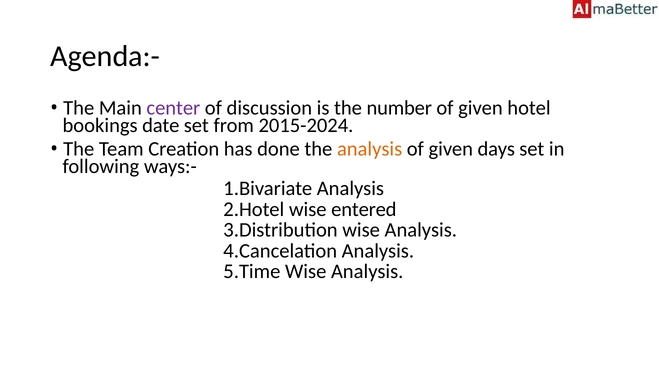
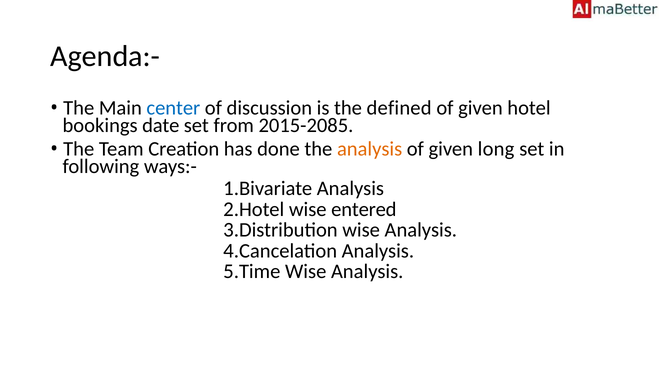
center colour: purple -> blue
number: number -> defined
2015-2024: 2015-2024 -> 2015-2085
days: days -> long
